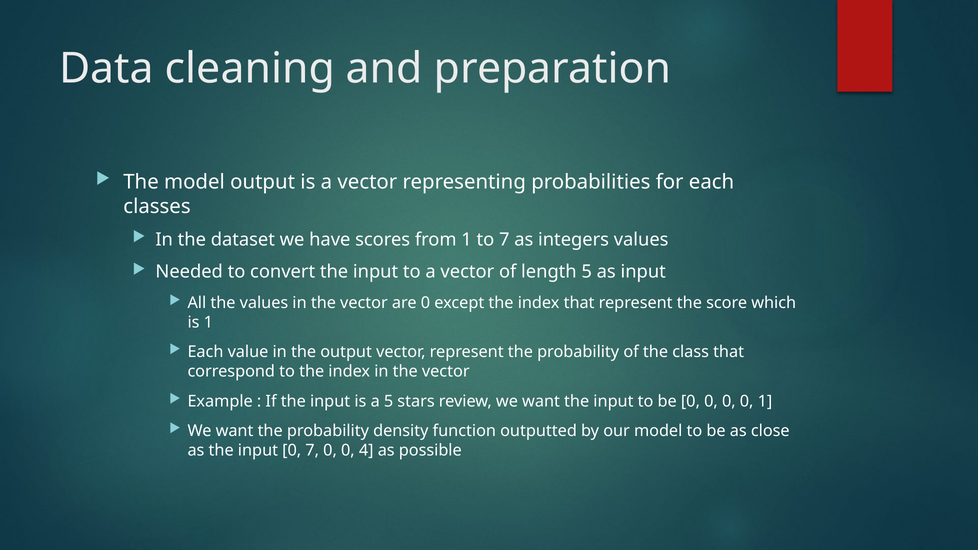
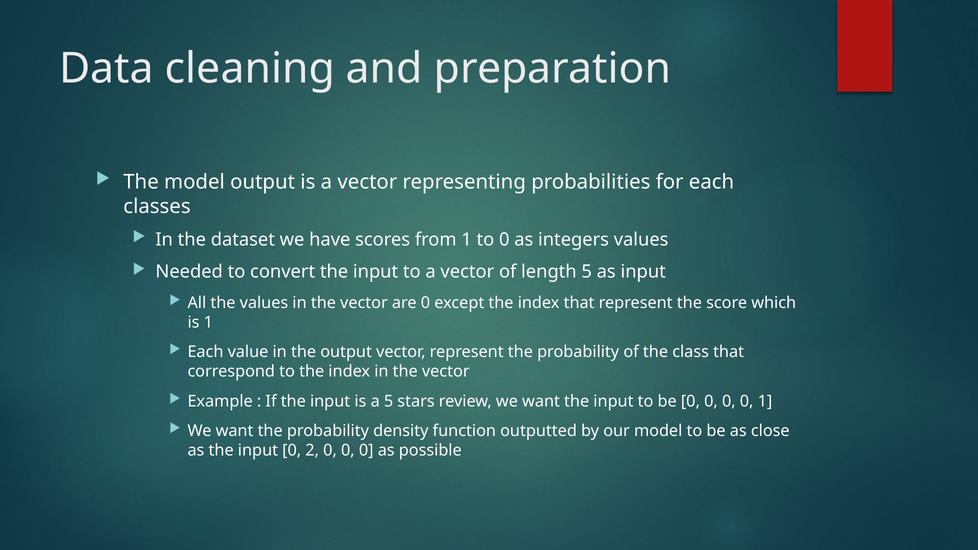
to 7: 7 -> 0
0 7: 7 -> 2
4 at (366, 451): 4 -> 0
